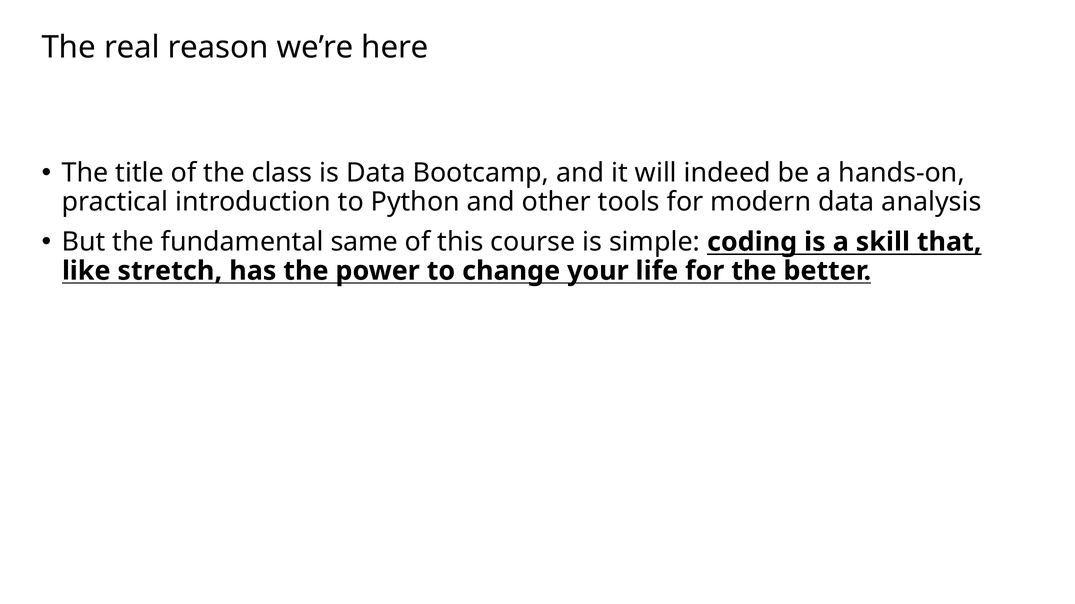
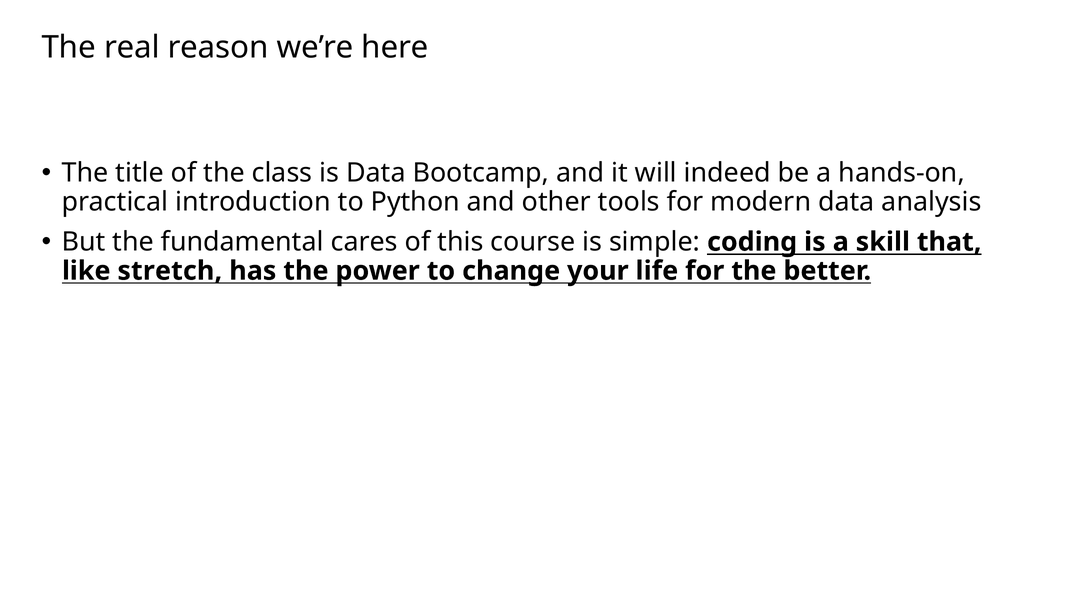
same: same -> cares
